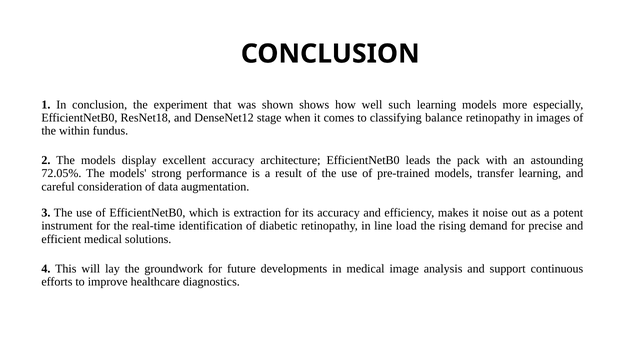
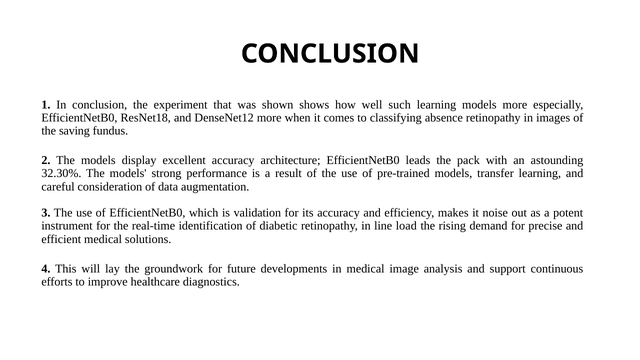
DenseNet12 stage: stage -> more
balance: balance -> absence
within: within -> saving
72.05%: 72.05% -> 32.30%
extraction: extraction -> validation
